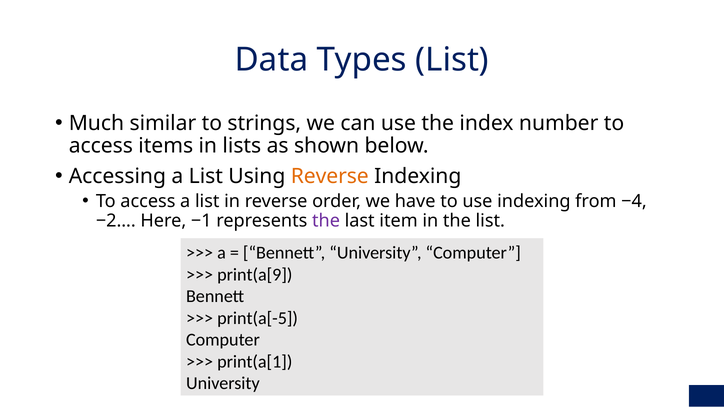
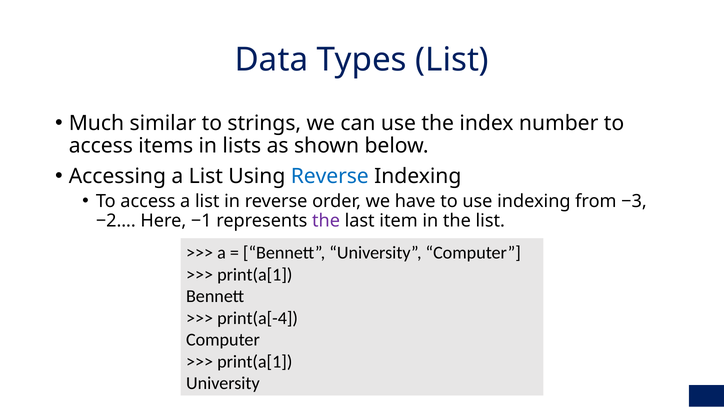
Reverse at (330, 176) colour: orange -> blue
−4: −4 -> −3
print(a[9 at (255, 275): print(a[9 -> print(a[1
print(a[-5: print(a[-5 -> print(a[-4
